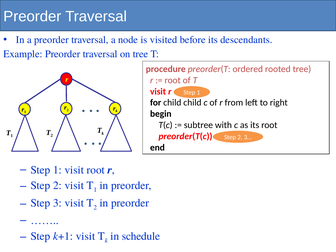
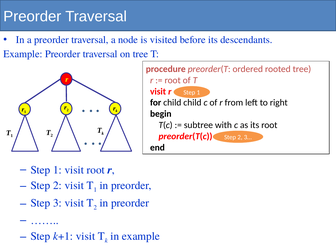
in schedule: schedule -> example
